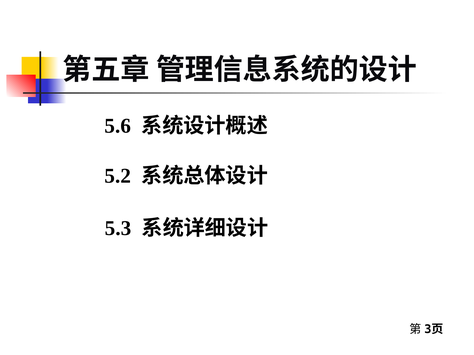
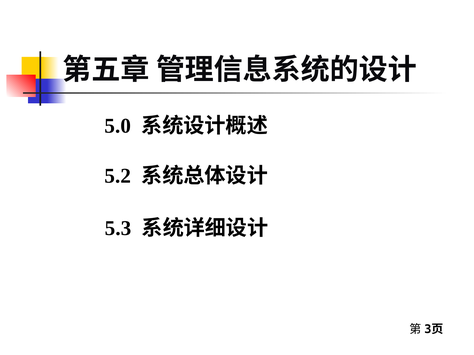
5.6: 5.6 -> 5.0
